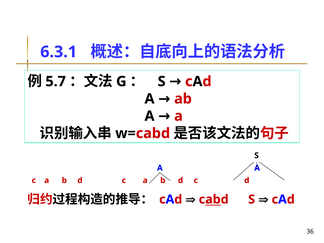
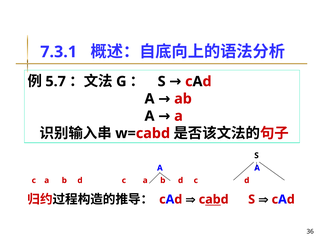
6.3.1: 6.3.1 -> 7.3.1
